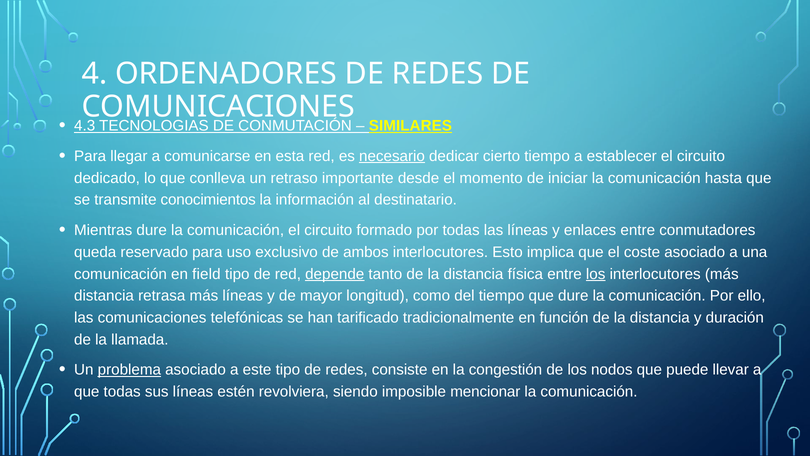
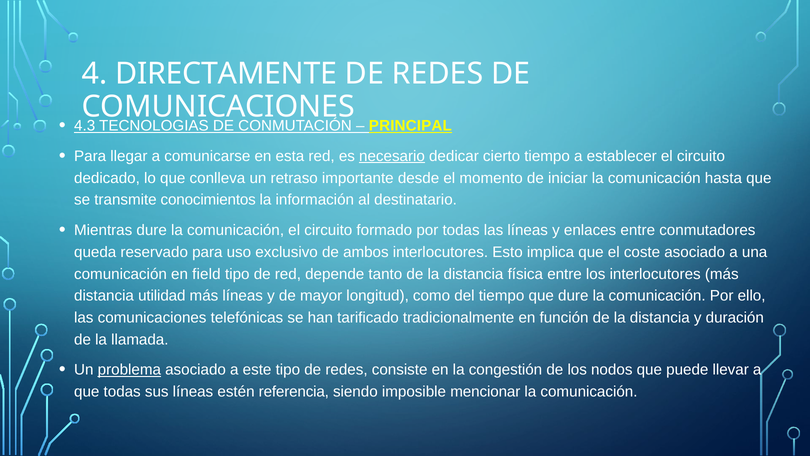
ORDENADORES: ORDENADORES -> DIRECTAMENTE
SIMILARES: SIMILARES -> PRINCIPAL
depende underline: present -> none
los at (596, 274) underline: present -> none
retrasa: retrasa -> utilidad
revolviera: revolviera -> referencia
